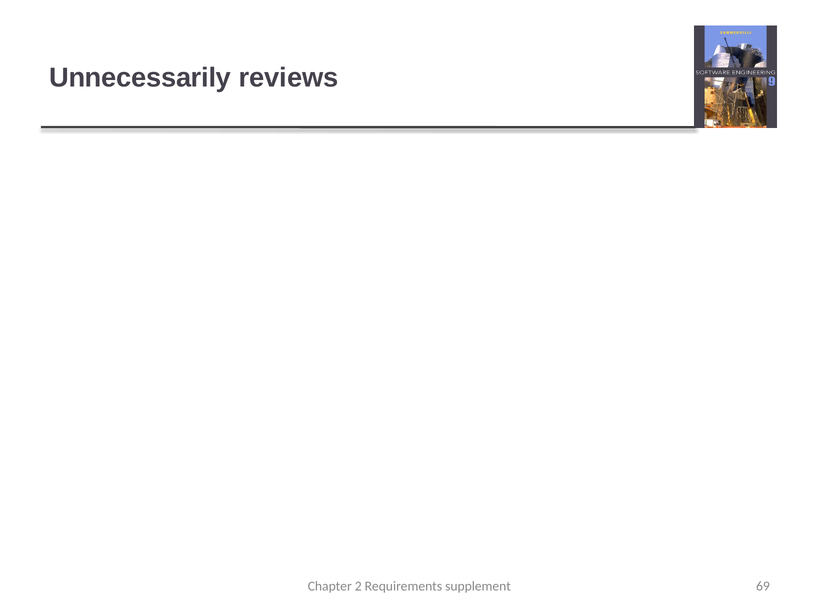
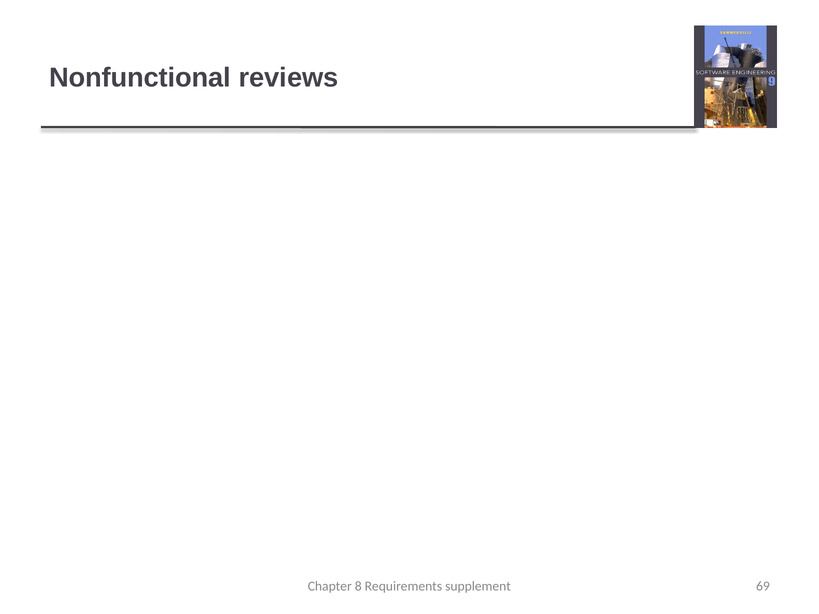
Unnecessarily: Unnecessarily -> Nonfunctional
2: 2 -> 8
